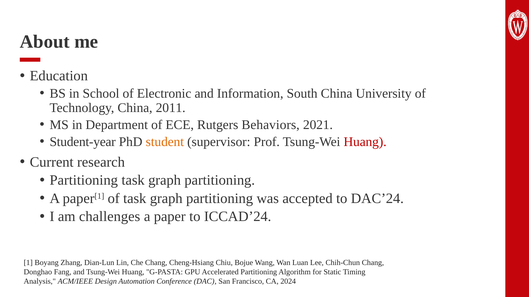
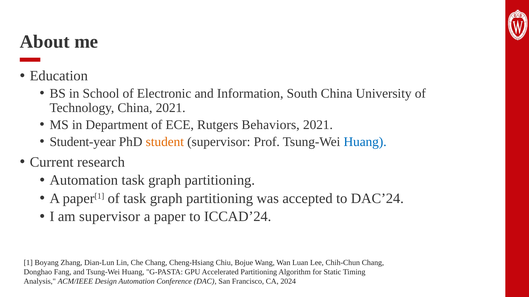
China 2011: 2011 -> 2021
Huang at (365, 142) colour: red -> blue
Partitioning at (84, 181): Partitioning -> Automation
am challenges: challenges -> supervisor
